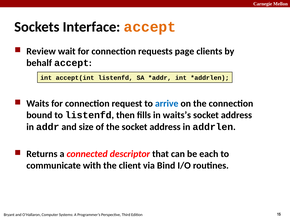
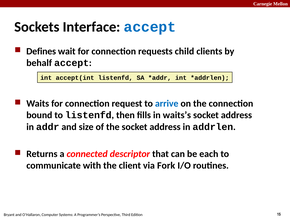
accept at (150, 27) colour: orange -> blue
Review: Review -> Defines
page: page -> child
Bind: Bind -> Fork
